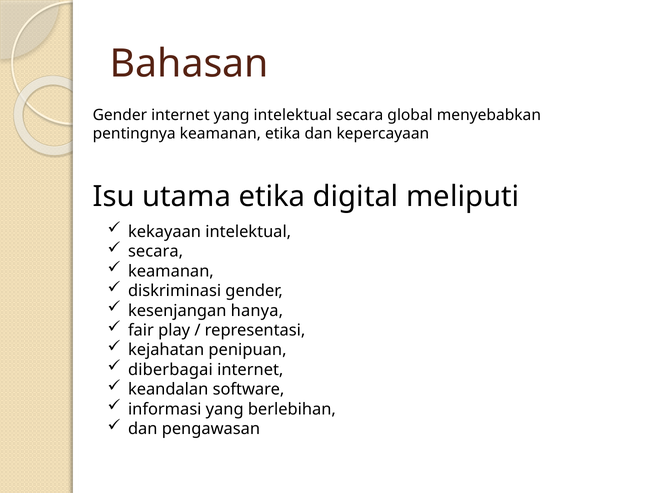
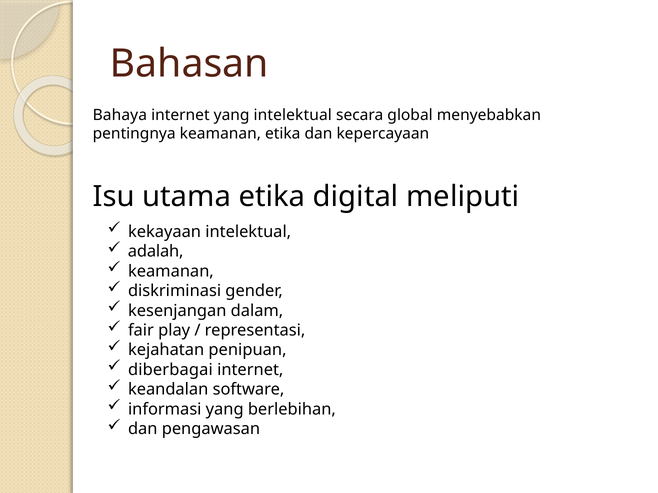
Gender at (120, 115): Gender -> Bahaya
secara at (156, 252): secara -> adalah
hanya: hanya -> dalam
